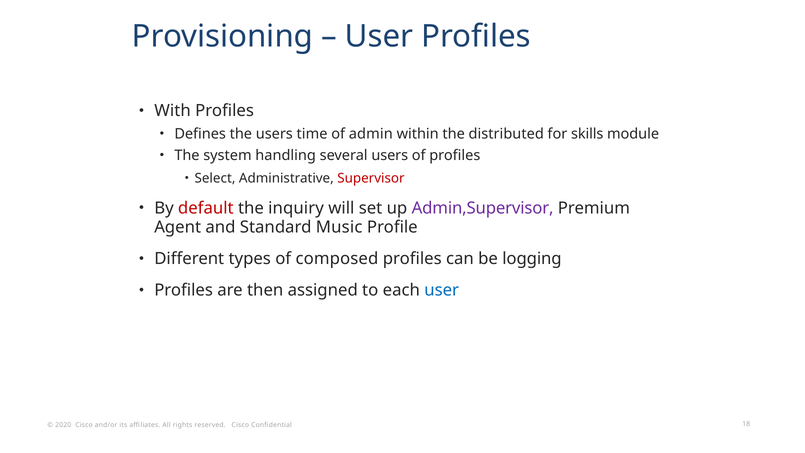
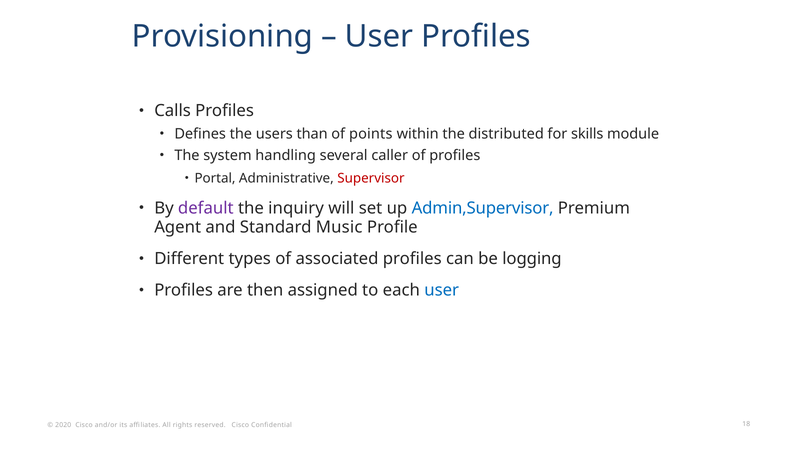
With: With -> Calls
time: time -> than
admin: admin -> points
several users: users -> caller
Select: Select -> Portal
default colour: red -> purple
Admin,Supervisor colour: purple -> blue
composed: composed -> associated
